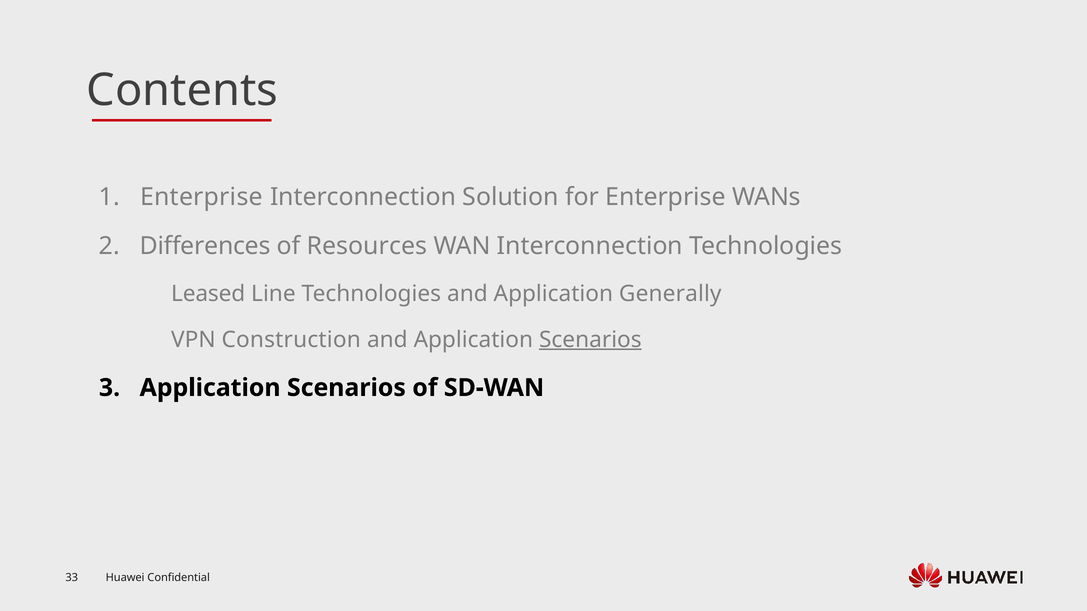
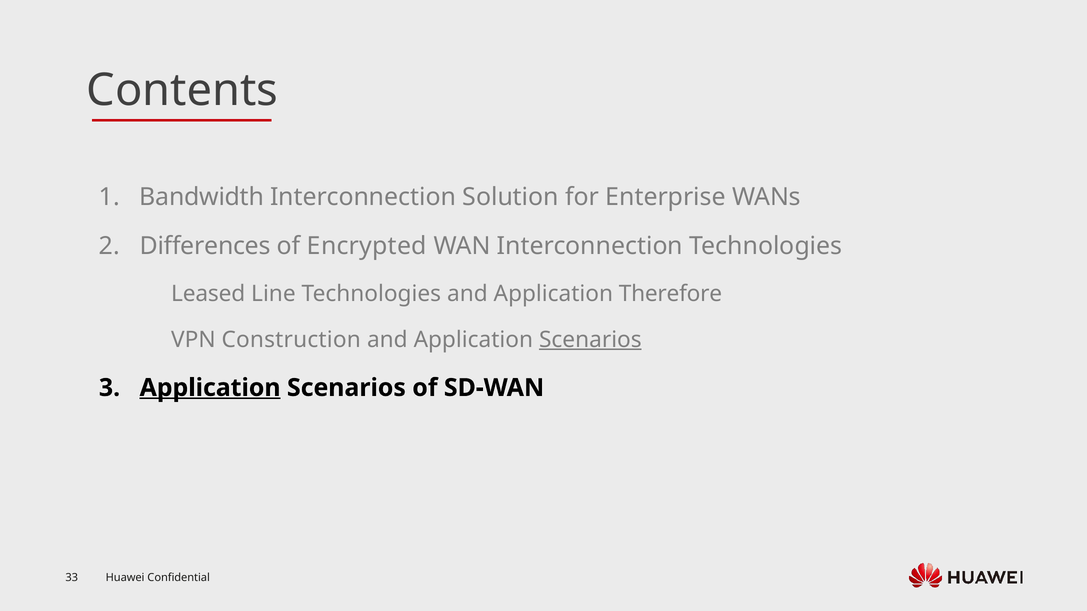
Enterprise at (201, 197): Enterprise -> Bandwidth
Resources: Resources -> Encrypted
Generally: Generally -> Therefore
Application at (210, 388) underline: none -> present
